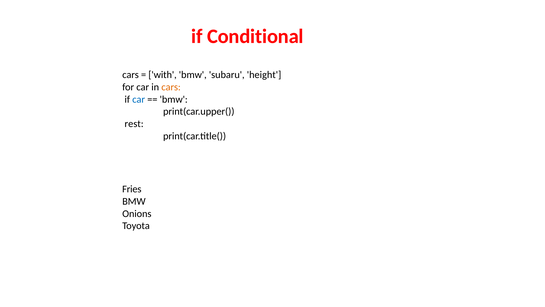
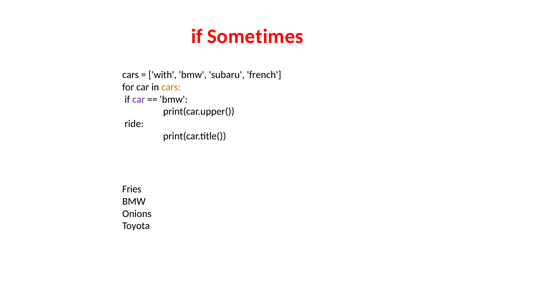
Conditional: Conditional -> Sometimes
height: height -> french
car at (139, 99) colour: blue -> purple
rest: rest -> ride
